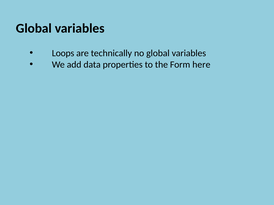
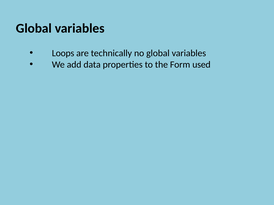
here: here -> used
